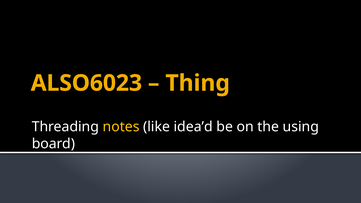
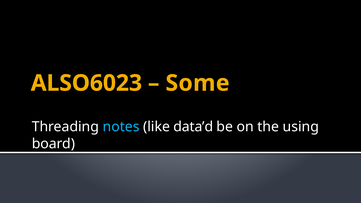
Thing: Thing -> Some
notes colour: yellow -> light blue
idea’d: idea’d -> data’d
